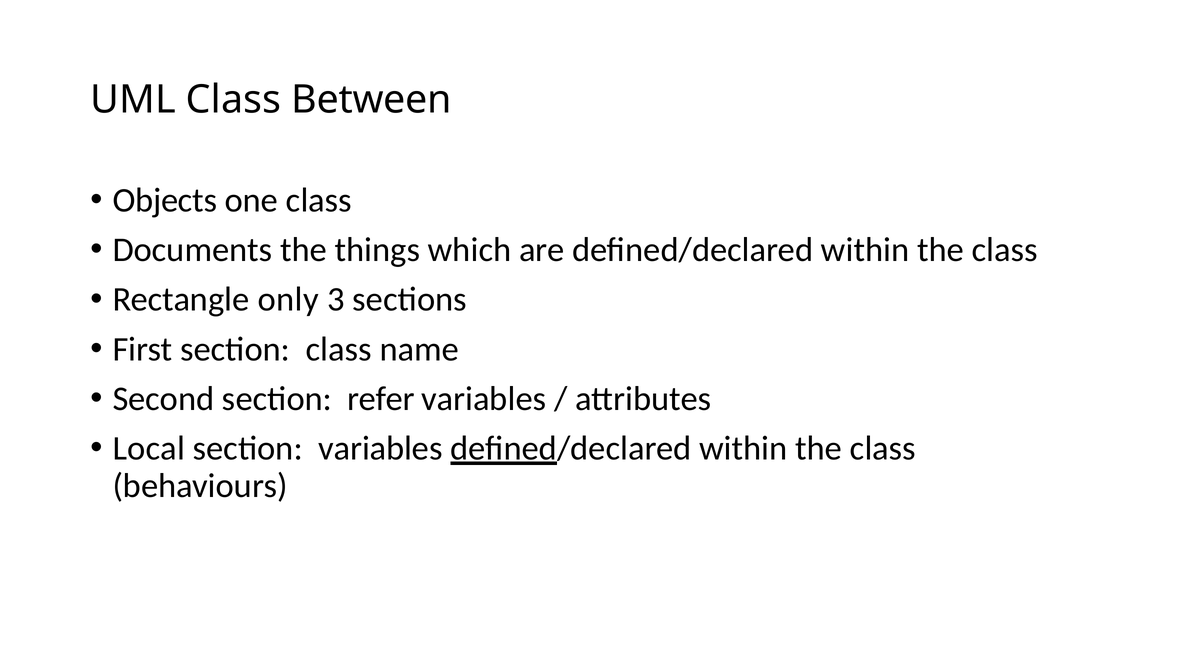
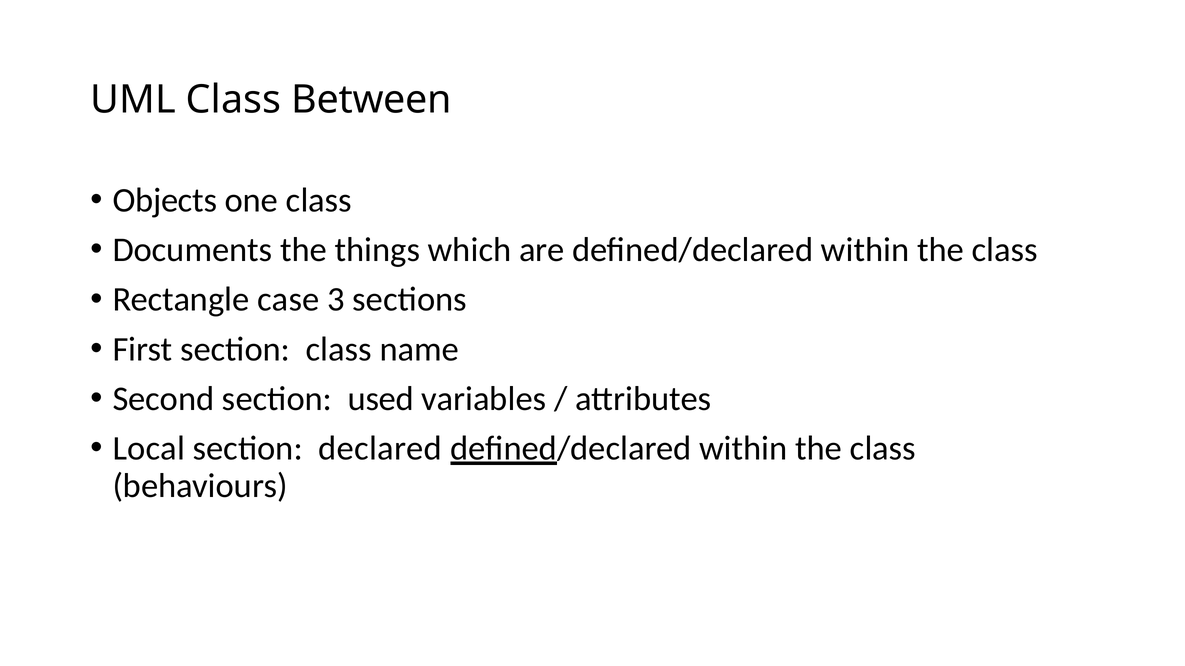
only: only -> case
refer: refer -> used
section variables: variables -> declared
